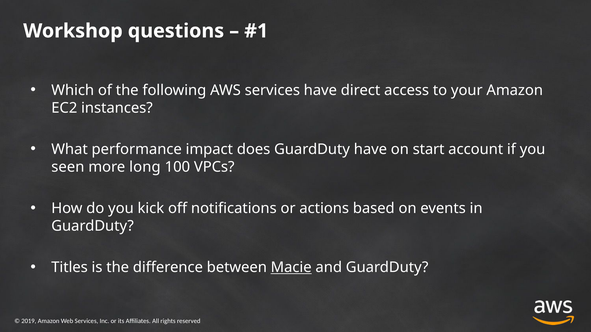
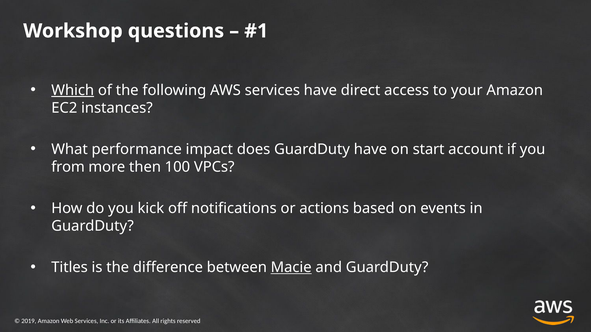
Which underline: none -> present
seen: seen -> from
long: long -> then
